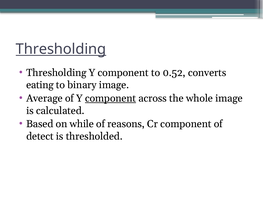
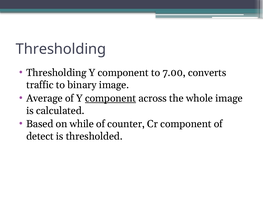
Thresholding at (61, 49) underline: present -> none
0.52: 0.52 -> 7.00
eating: eating -> traffic
reasons: reasons -> counter
